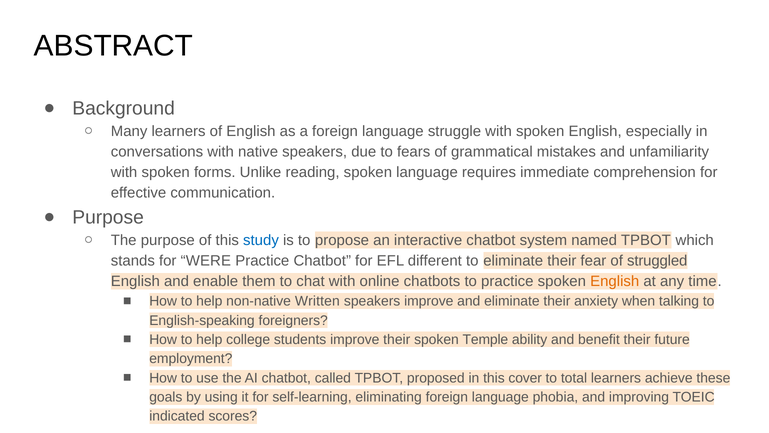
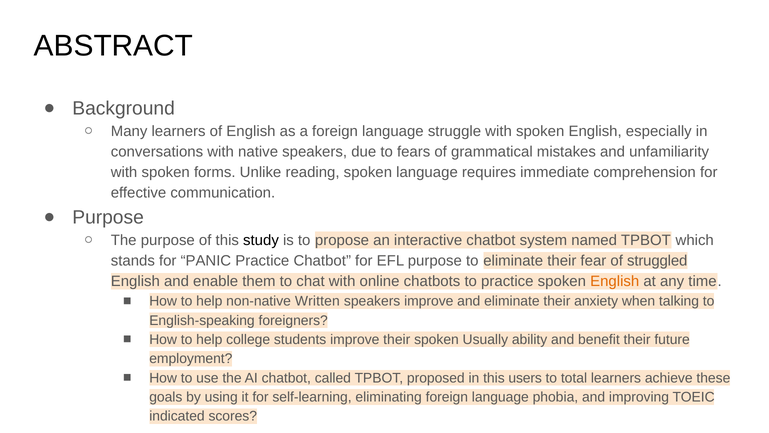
study colour: blue -> black
WERE: WERE -> PANIC
EFL different: different -> purpose
Temple: Temple -> Usually
cover: cover -> users
